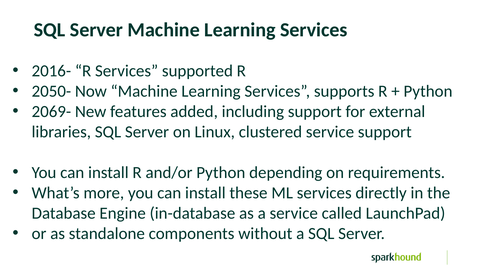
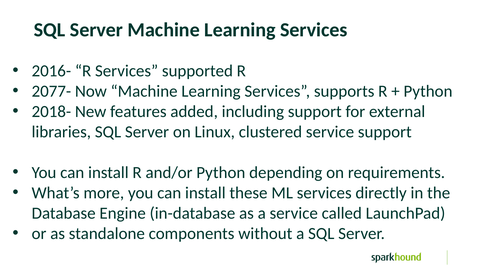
2050-: 2050- -> 2077-
2069-: 2069- -> 2018-
